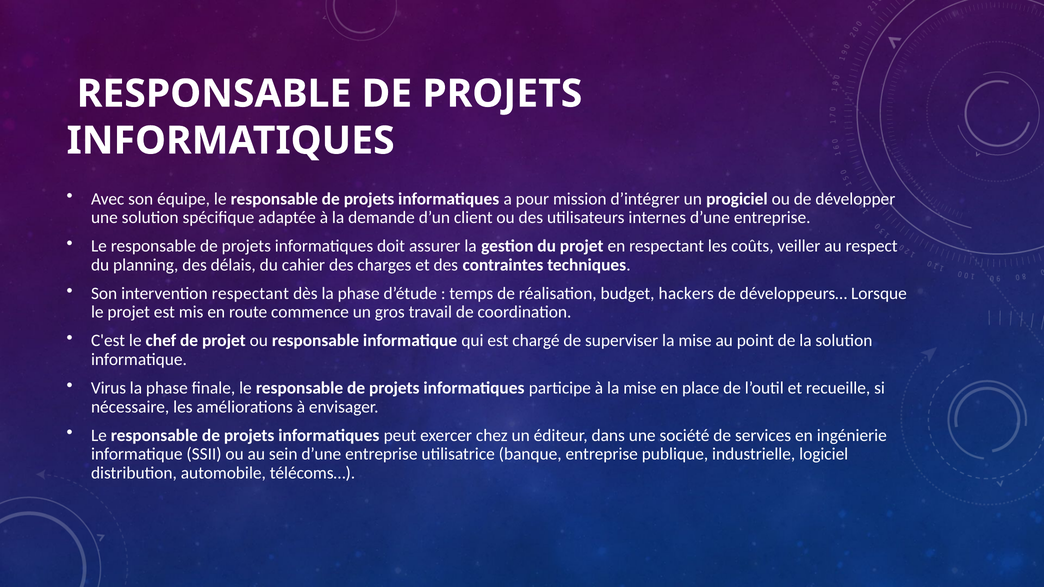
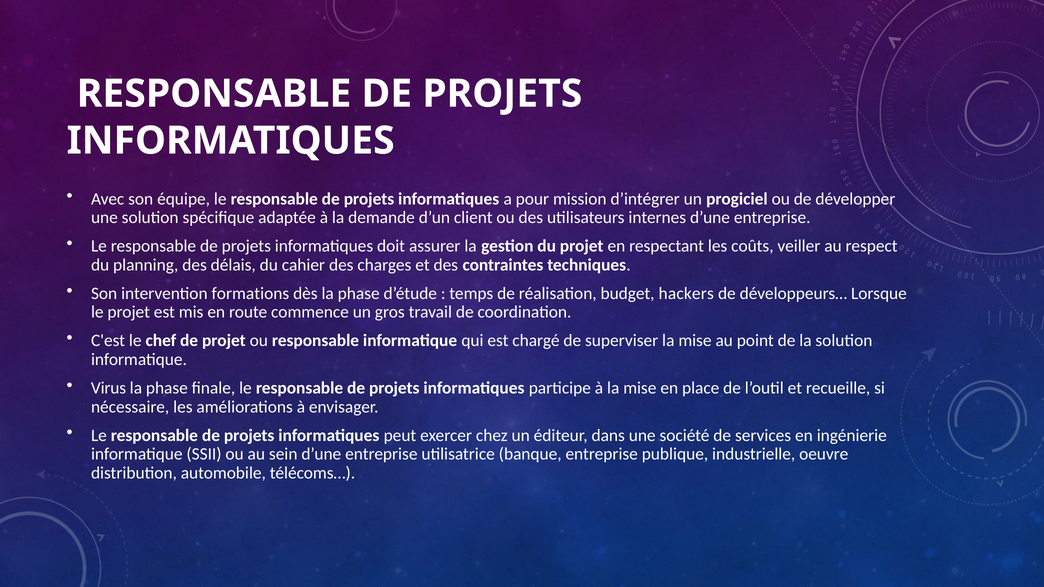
intervention respectant: respectant -> formations
logiciel: logiciel -> oeuvre
